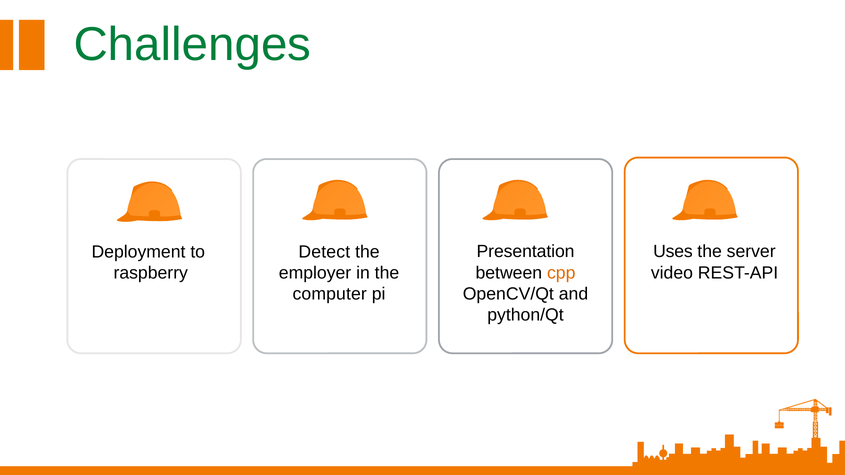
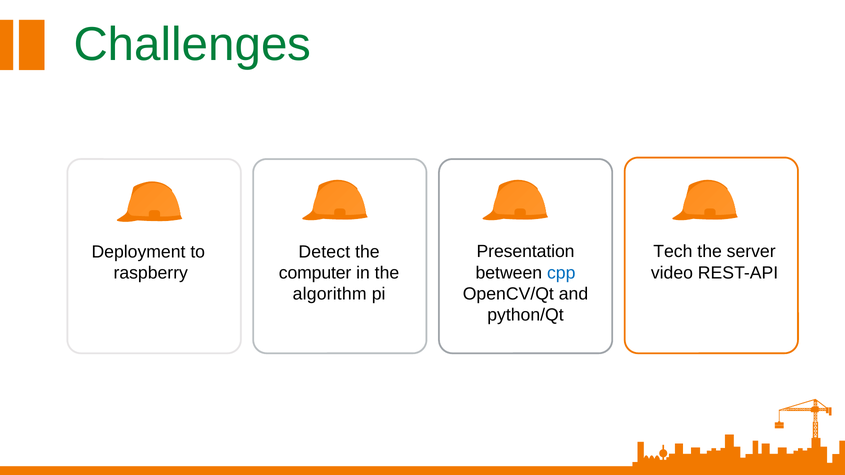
Uses: Uses -> Tech
employer: employer -> computer
cpp colour: orange -> blue
computer: computer -> algorithm
